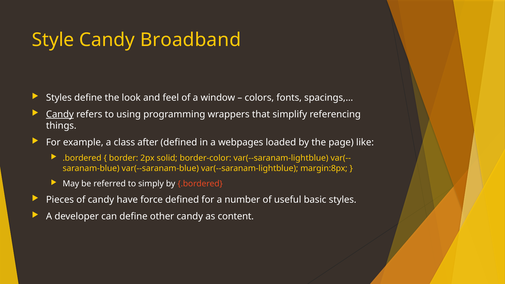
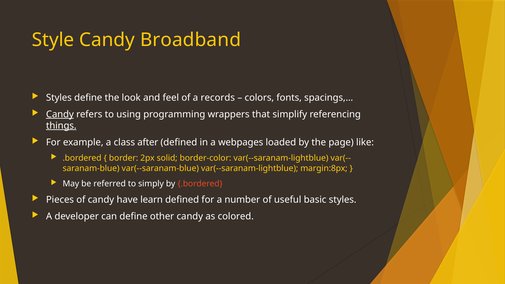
window: window -> records
things underline: none -> present
force: force -> learn
content: content -> colored
